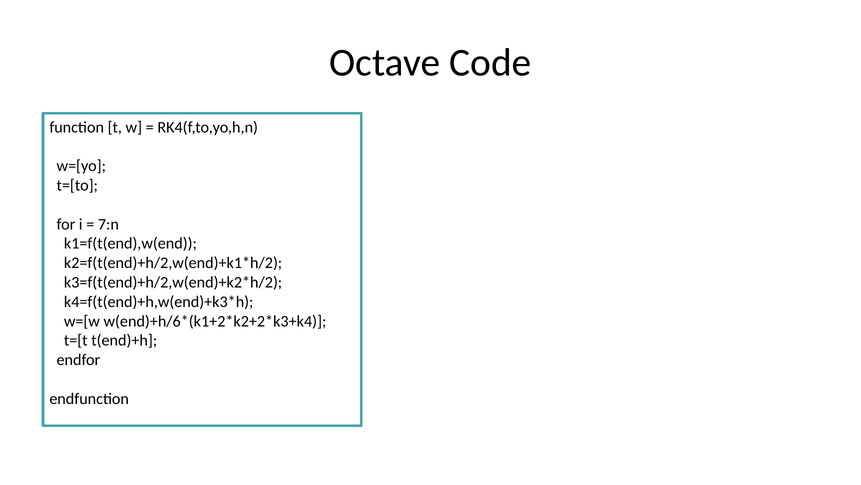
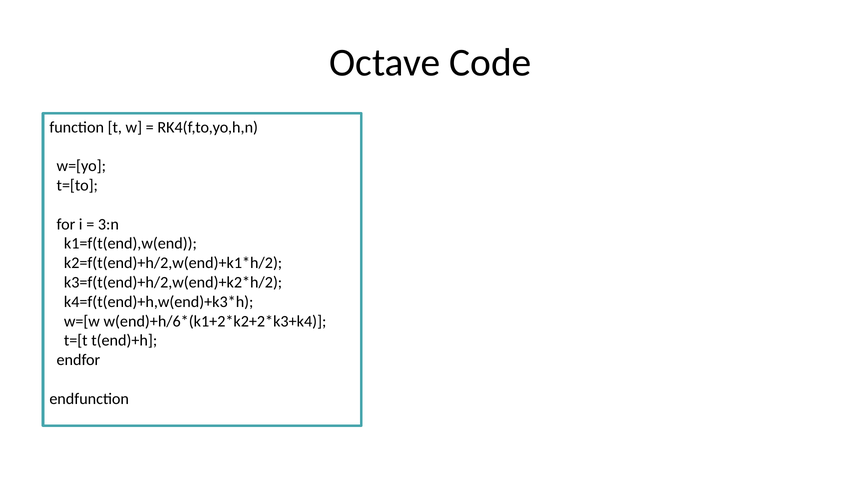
7:n: 7:n -> 3:n
